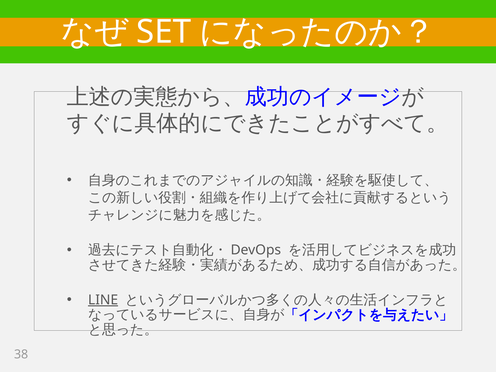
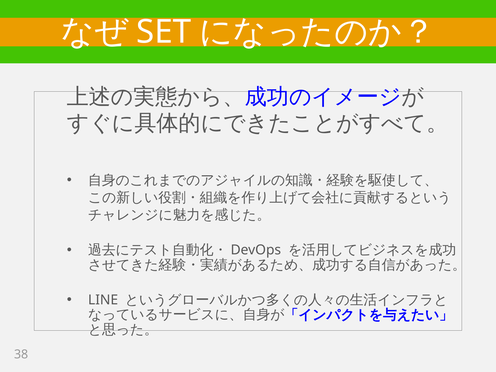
LINE underline: present -> none
